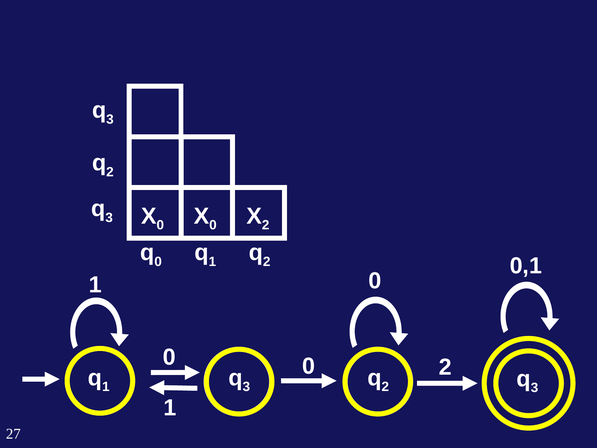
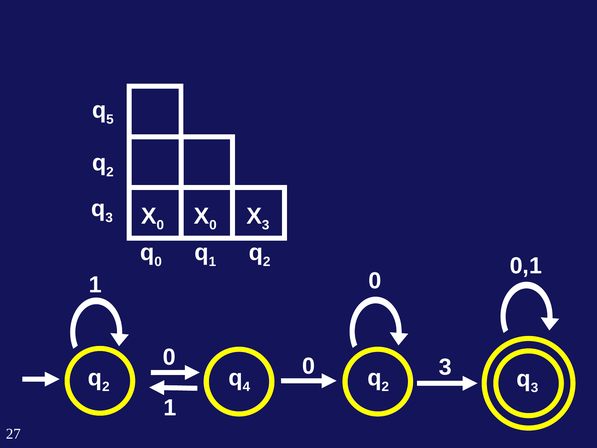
3 at (110, 119): 3 -> 5
2 at (266, 225): 2 -> 3
0 2: 2 -> 3
1 at (106, 387): 1 -> 2
3 at (246, 387): 3 -> 4
